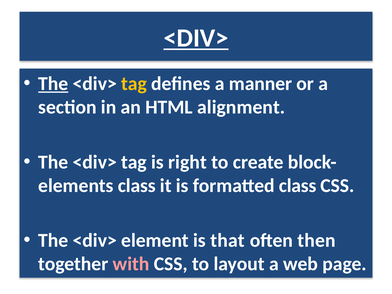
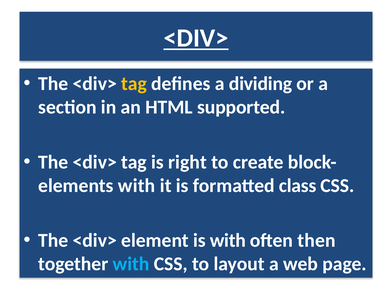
The at (53, 84) underline: present -> none
manner: manner -> dividing
alignment: alignment -> supported
class at (137, 186): class -> with
is that: that -> with
with at (131, 264) colour: pink -> light blue
